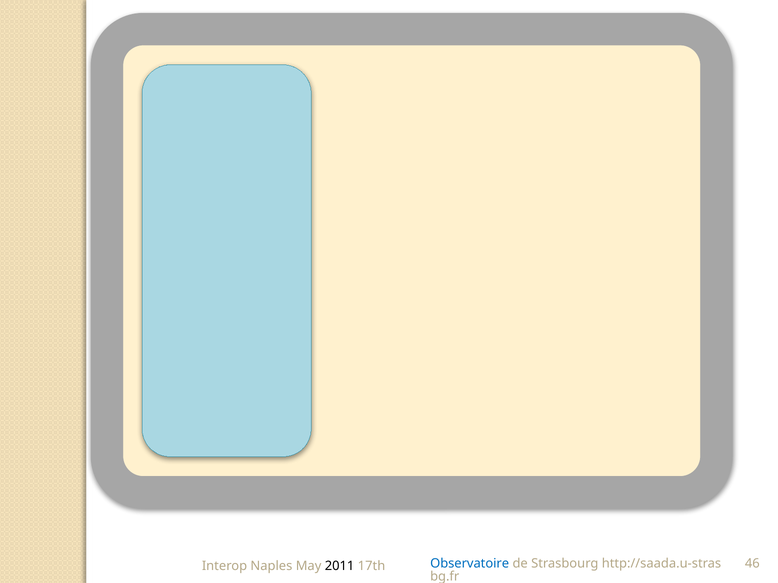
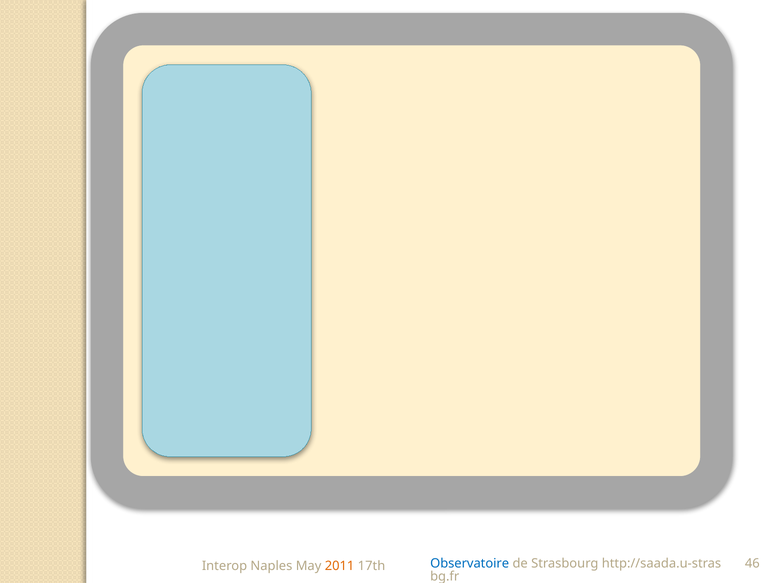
2011 colour: black -> orange
